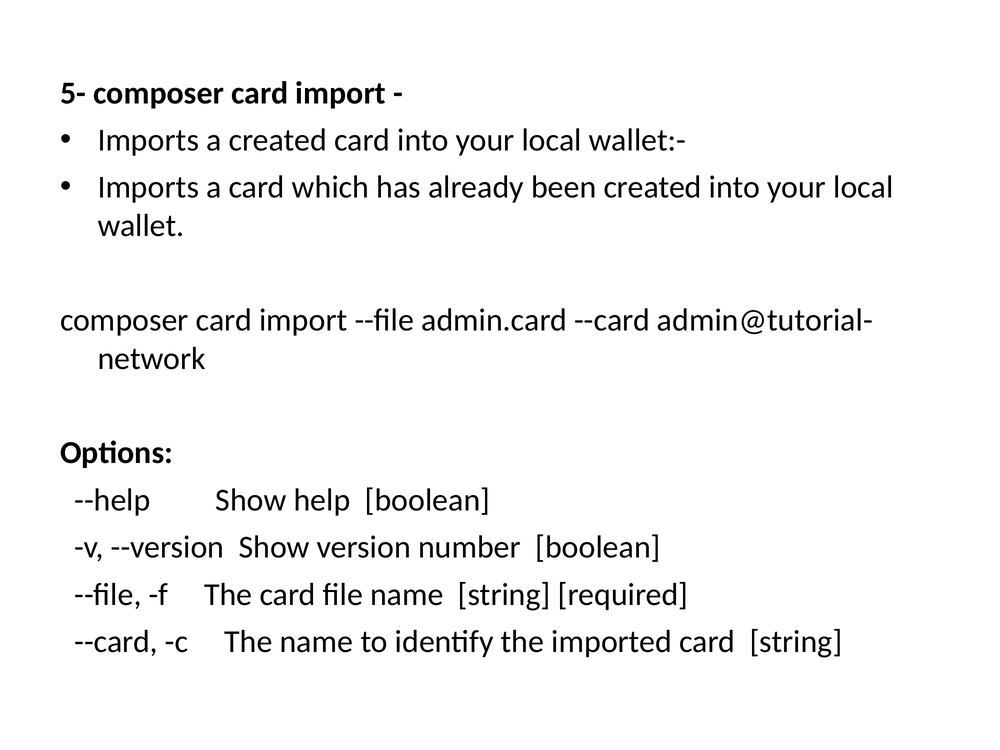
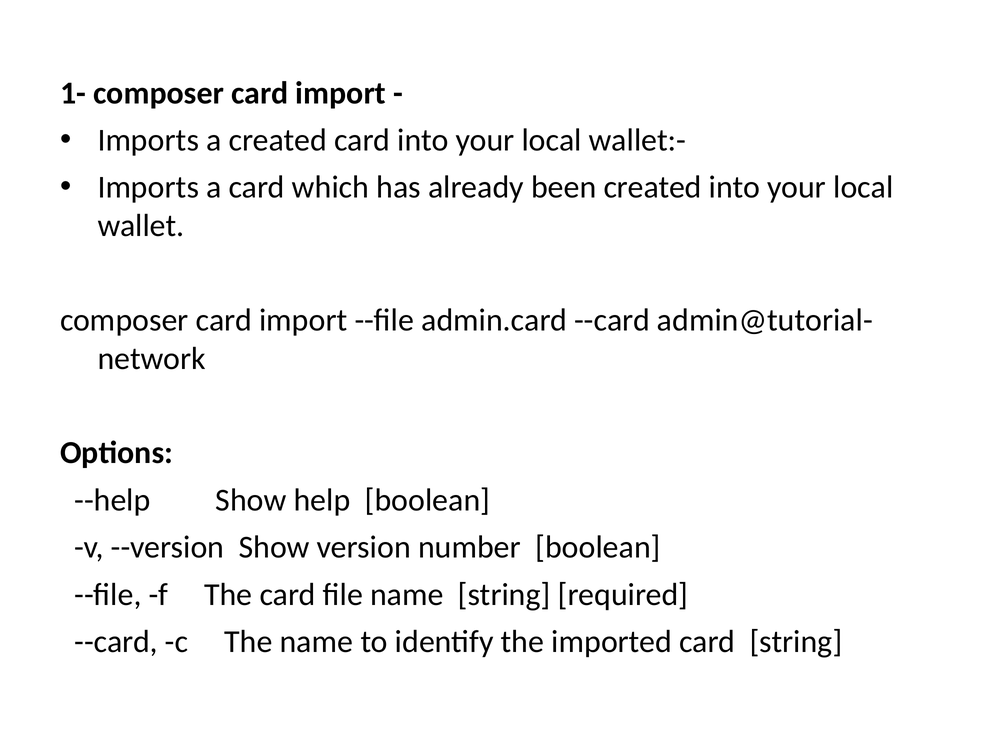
5-: 5- -> 1-
